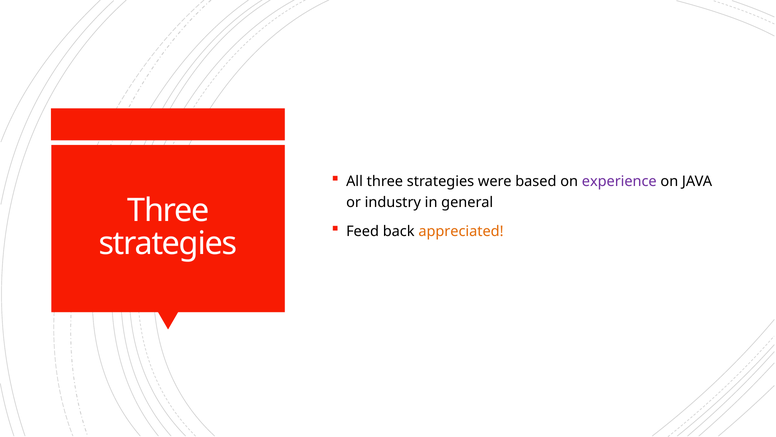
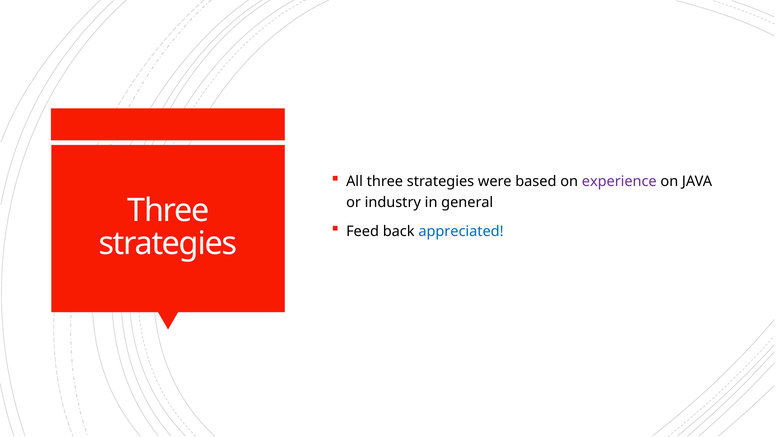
appreciated colour: orange -> blue
